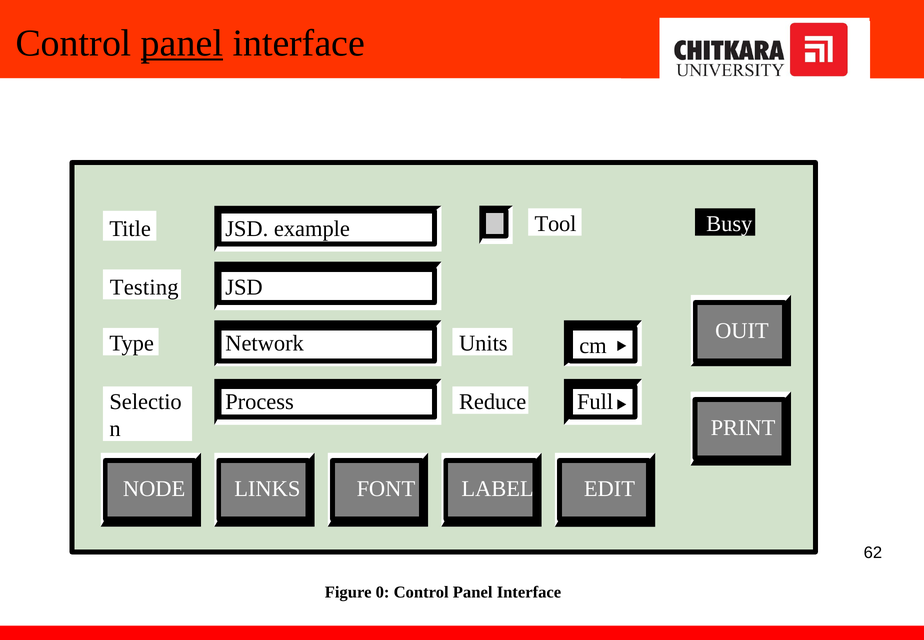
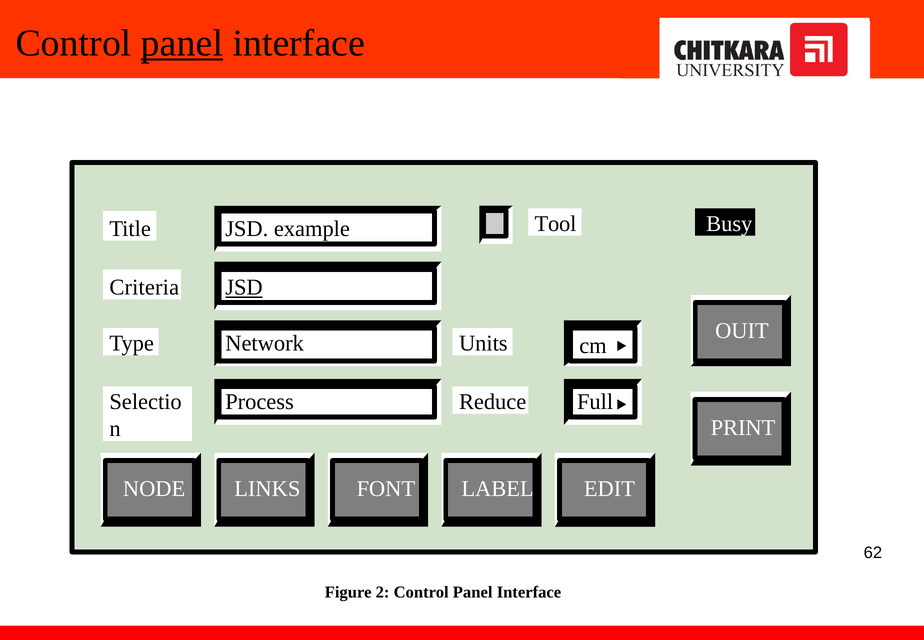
Testing: Testing -> Criteria
JSD at (244, 287) underline: none -> present
0: 0 -> 2
